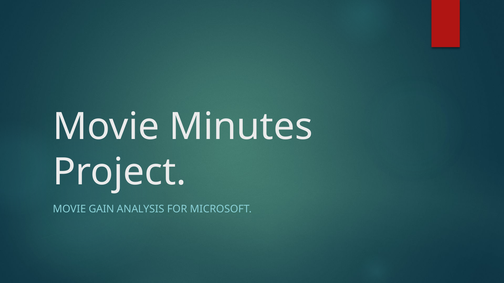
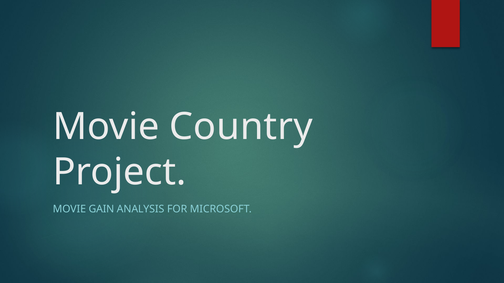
Minutes: Minutes -> Country
